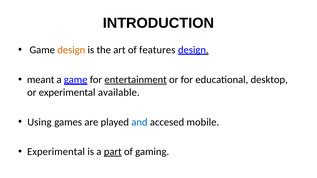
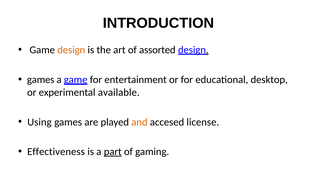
features: features -> assorted
meant at (41, 80): meant -> games
entertainment underline: present -> none
and colour: blue -> orange
mobile: mobile -> license
Experimental at (56, 152): Experimental -> Effectiveness
